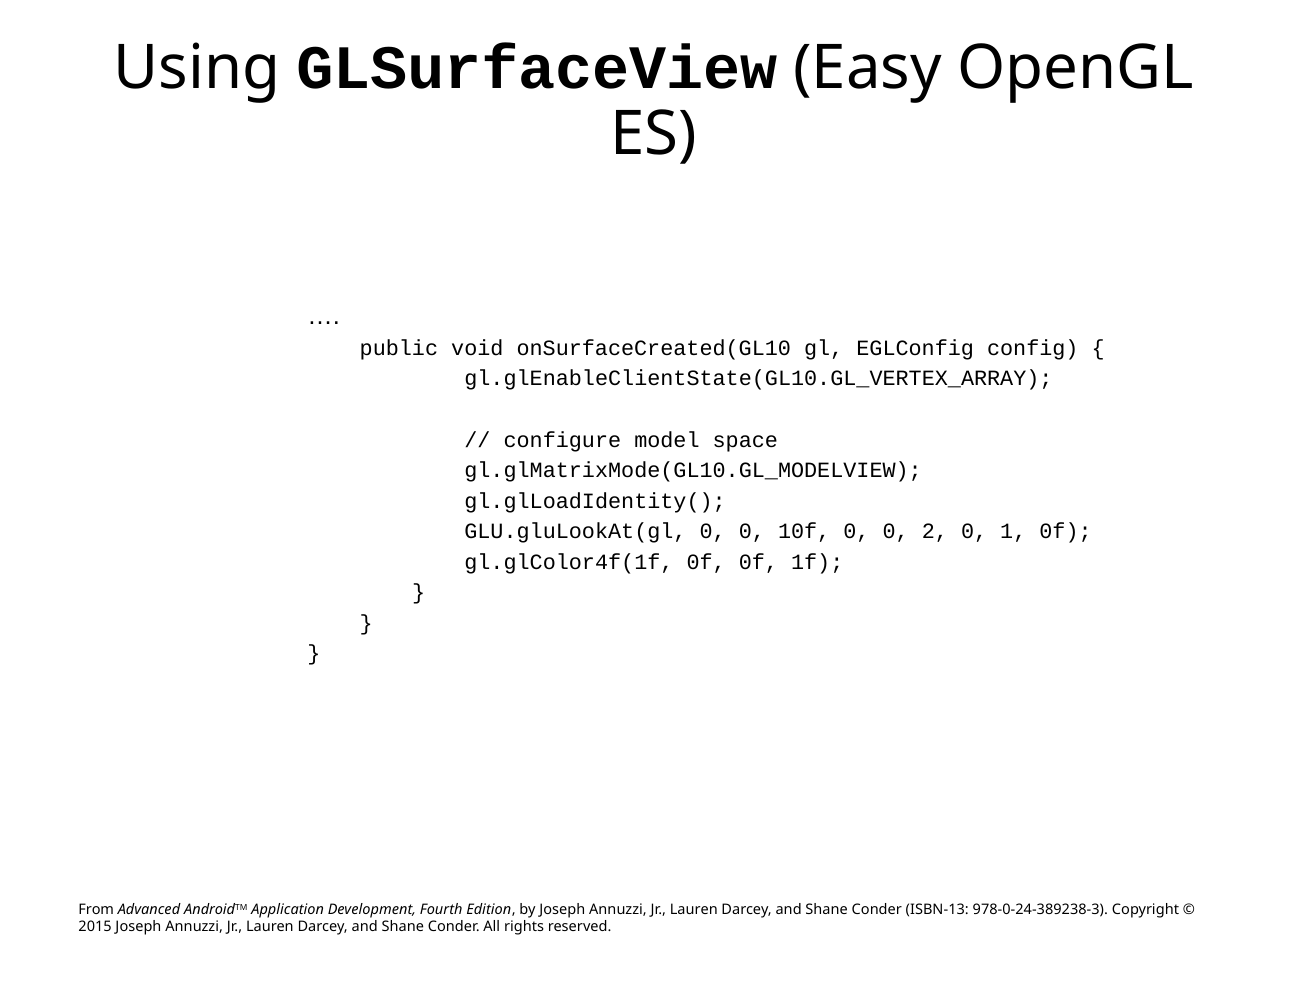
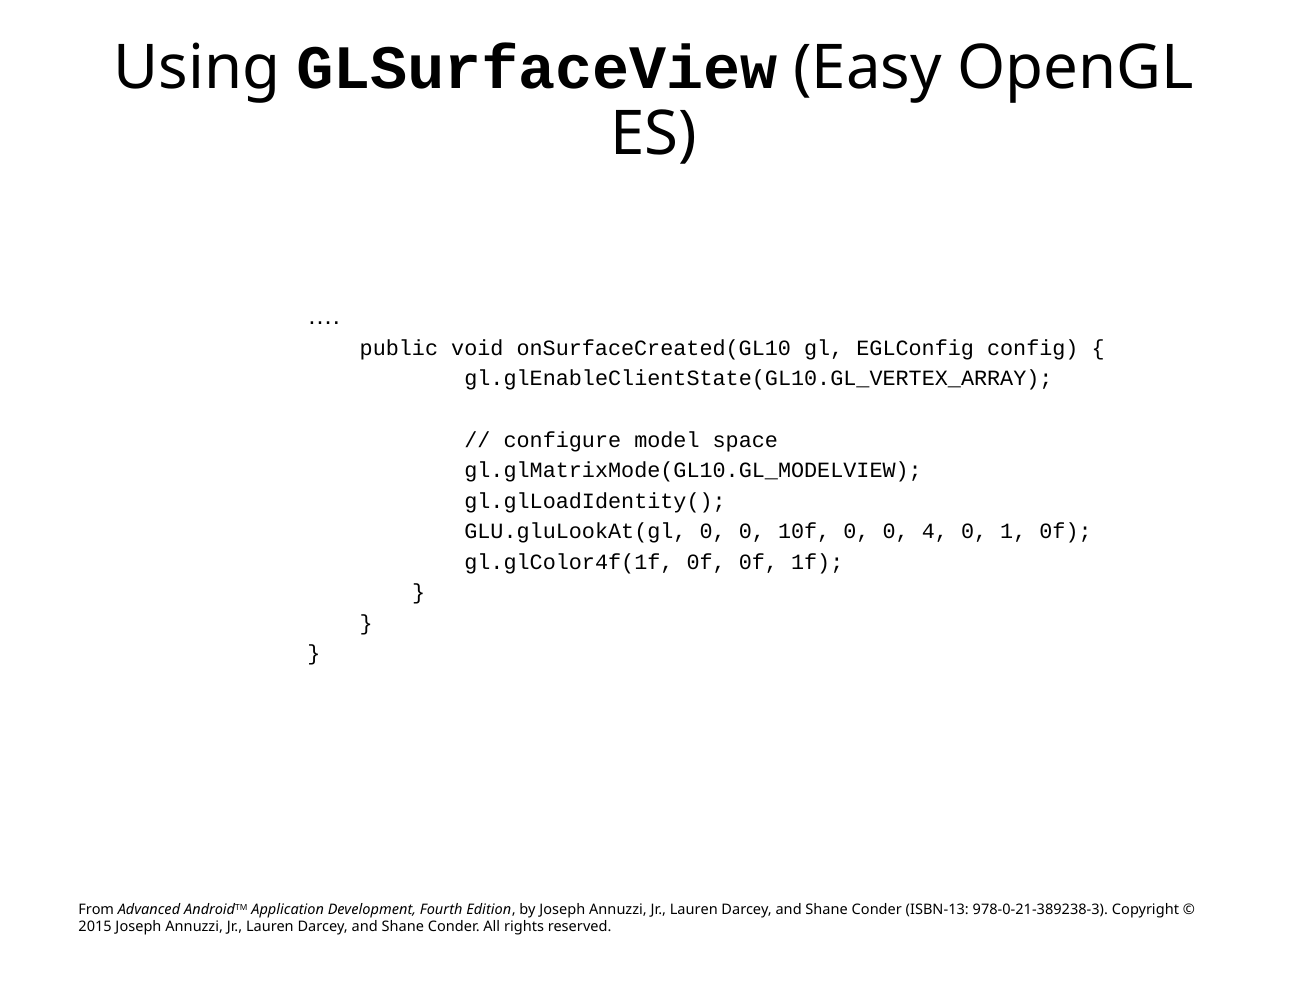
2: 2 -> 4
978-0-24-389238-3: 978-0-24-389238-3 -> 978-0-21-389238-3
